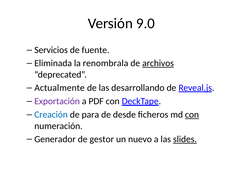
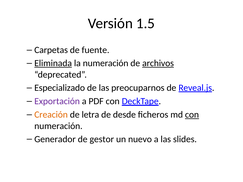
9.0: 9.0 -> 1.5
Servicios: Servicios -> Carpetas
Eliminada underline: none -> present
la renombrala: renombrala -> numeración
Actualmente: Actualmente -> Especializado
desarrollando: desarrollando -> preocuparnos
Creación colour: blue -> orange
para: para -> letra
slides underline: present -> none
